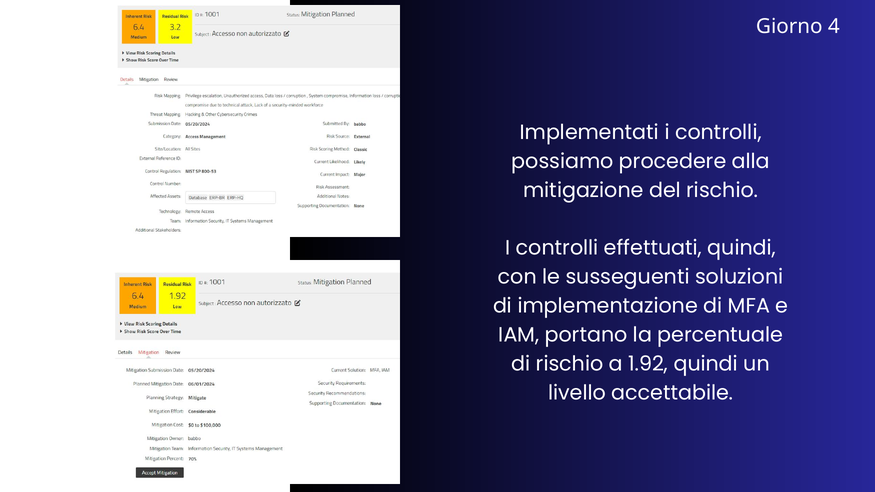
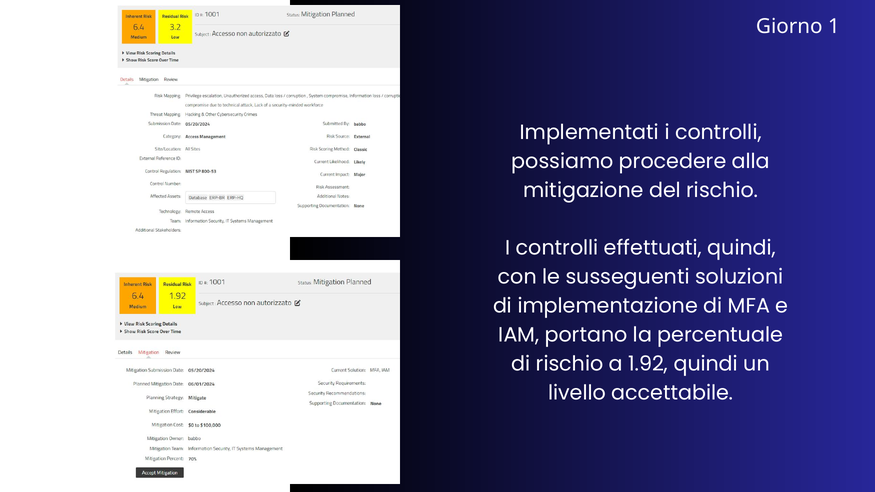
4: 4 -> 1
